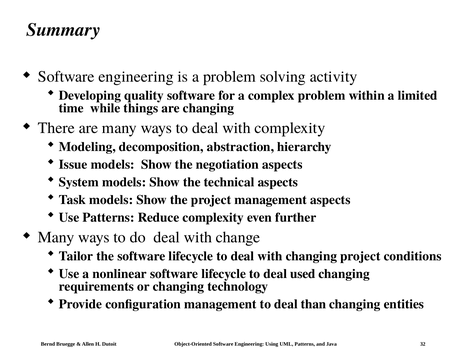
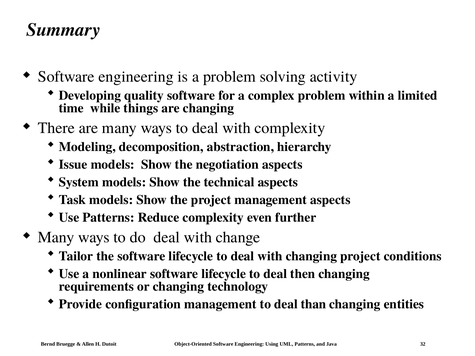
used: used -> then
